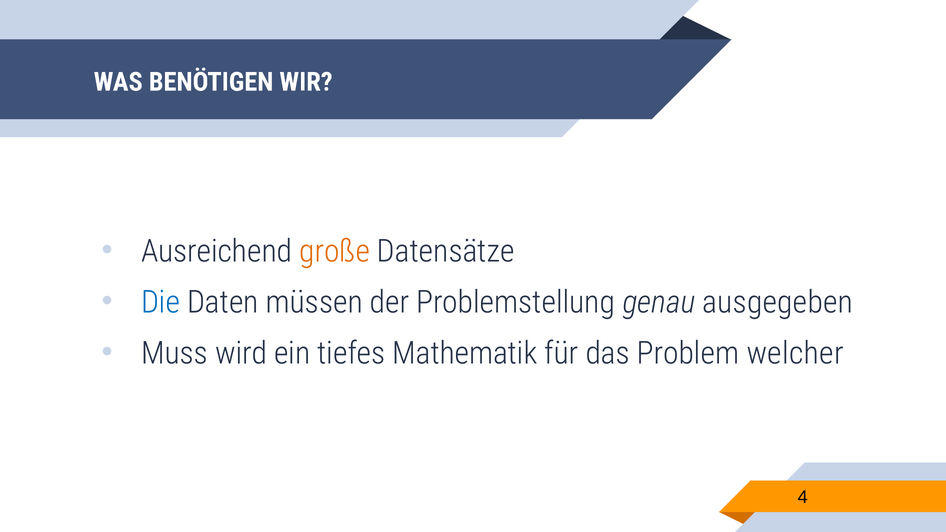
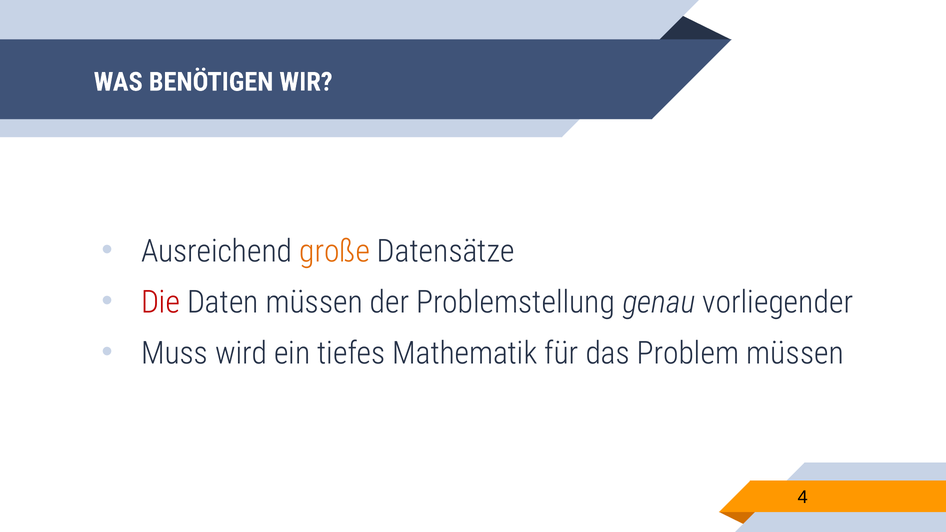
Die colour: blue -> red
ausgegeben: ausgegeben -> vorliegender
Problem welcher: welcher -> müssen
